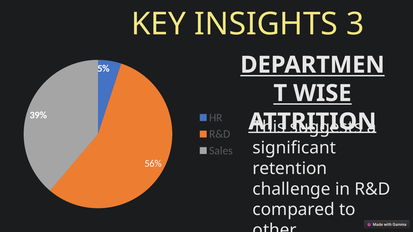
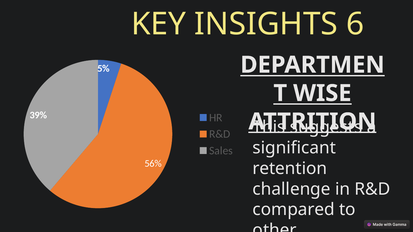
3: 3 -> 6
